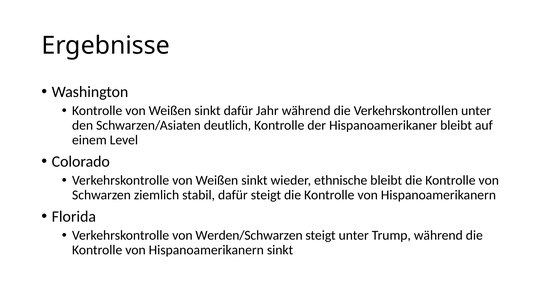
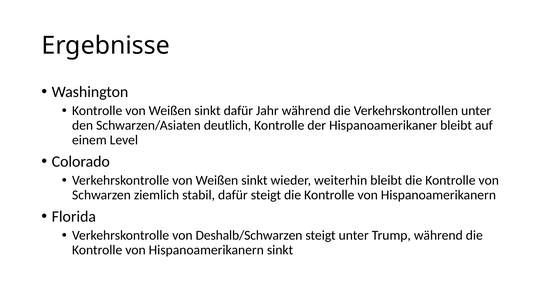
ethnische: ethnische -> weiterhin
Werden/Schwarzen: Werden/Schwarzen -> Deshalb/Schwarzen
